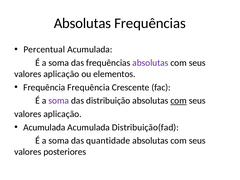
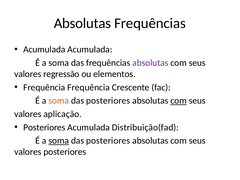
Percentual at (44, 49): Percentual -> Acumulada
aplicação at (61, 74): aplicação -> regressão
soma at (59, 101) colour: purple -> orange
distribuição at (108, 101): distribuição -> posteriores
Acumulada at (44, 127): Acumulada -> Posteriores
soma at (59, 141) underline: none -> present
quantidade at (108, 141): quantidade -> posteriores
